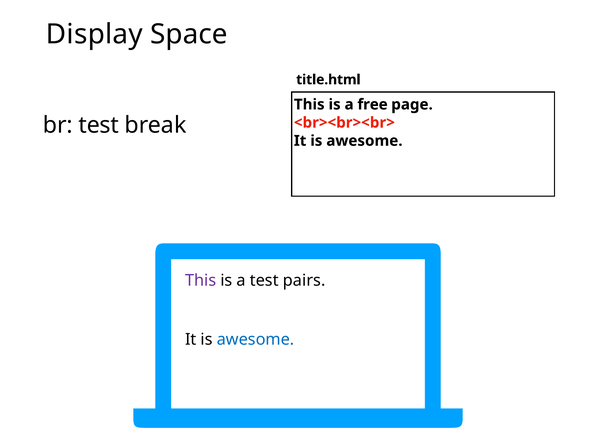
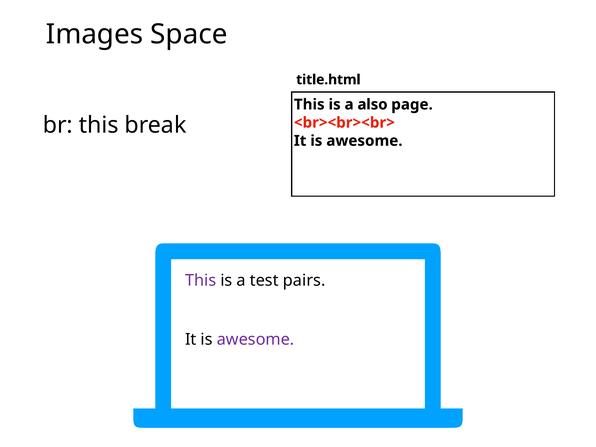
Display: Display -> Images
free: free -> also
br test: test -> this
awesome at (256, 339) colour: blue -> purple
